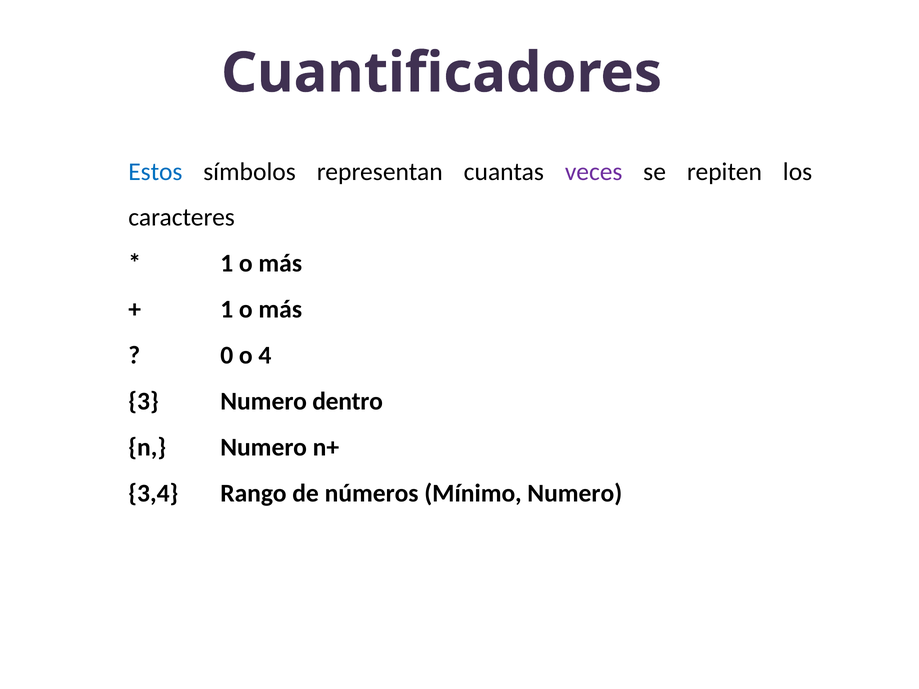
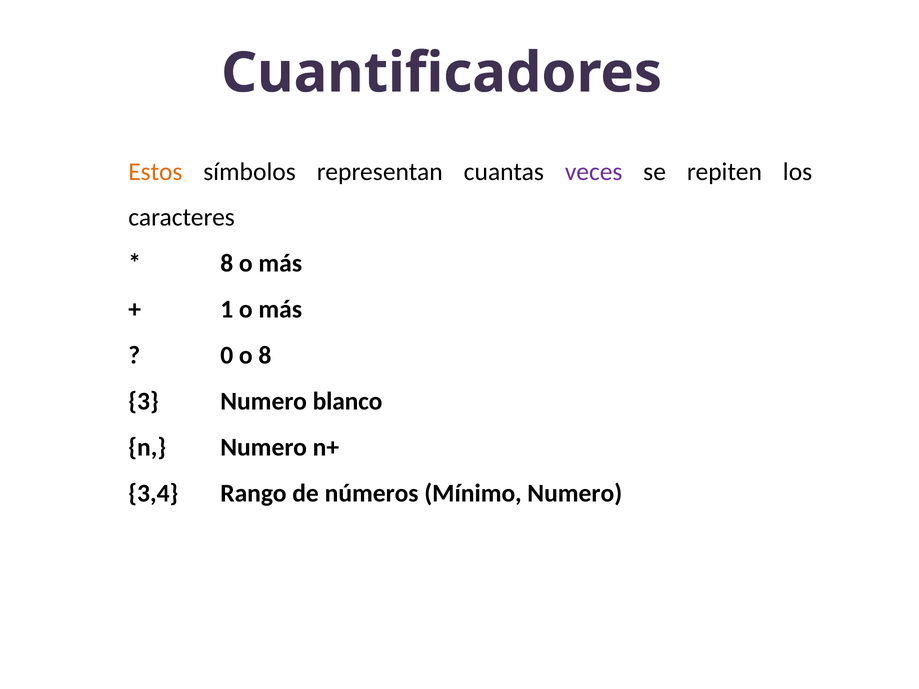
Estos colour: blue -> orange
1 at (227, 264): 1 -> 8
o 4: 4 -> 8
dentro: dentro -> blanco
